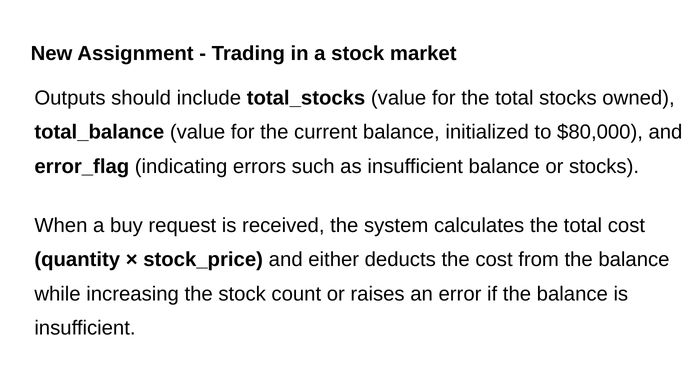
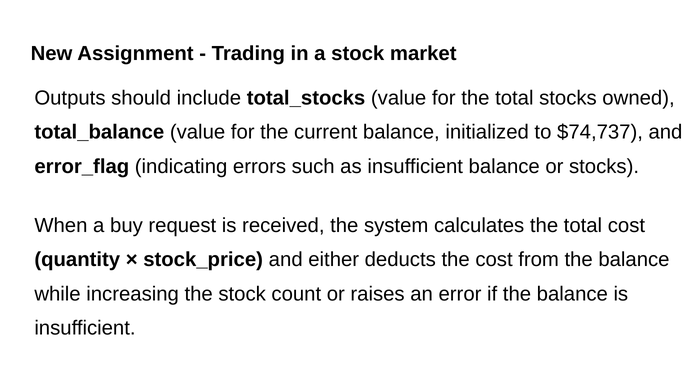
$80,000: $80,000 -> $74,737
